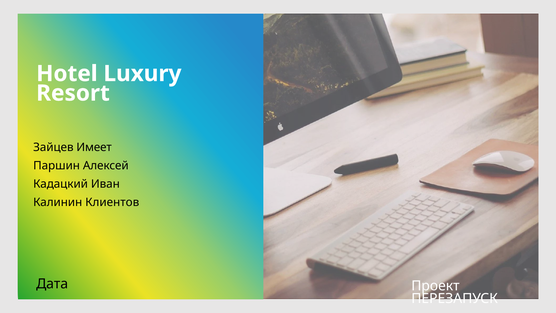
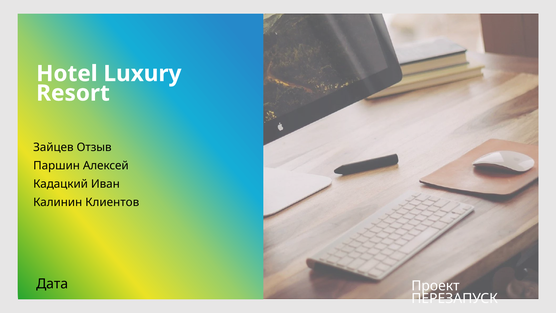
Имеет: Имеет -> Отзыв
